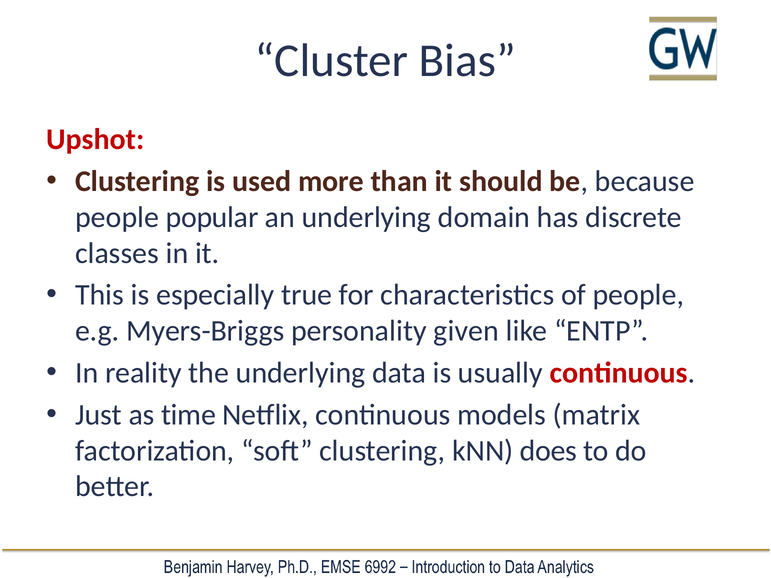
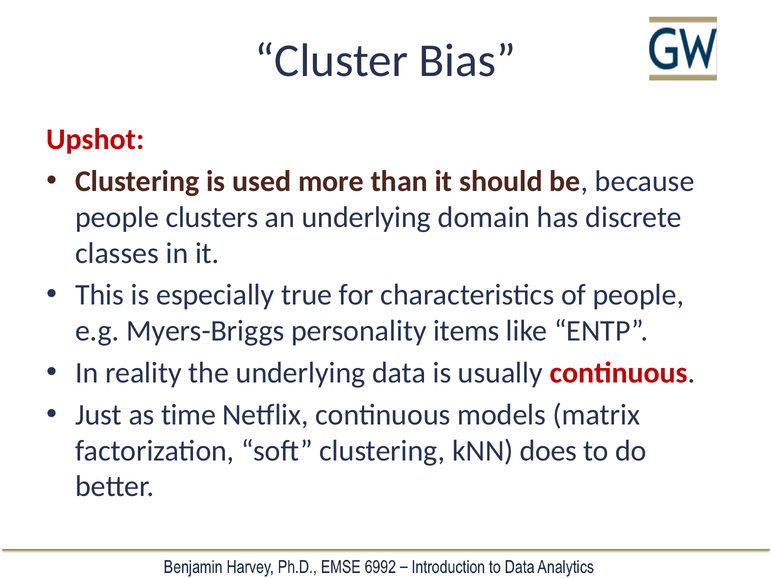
popular: popular -> clusters
given: given -> items
